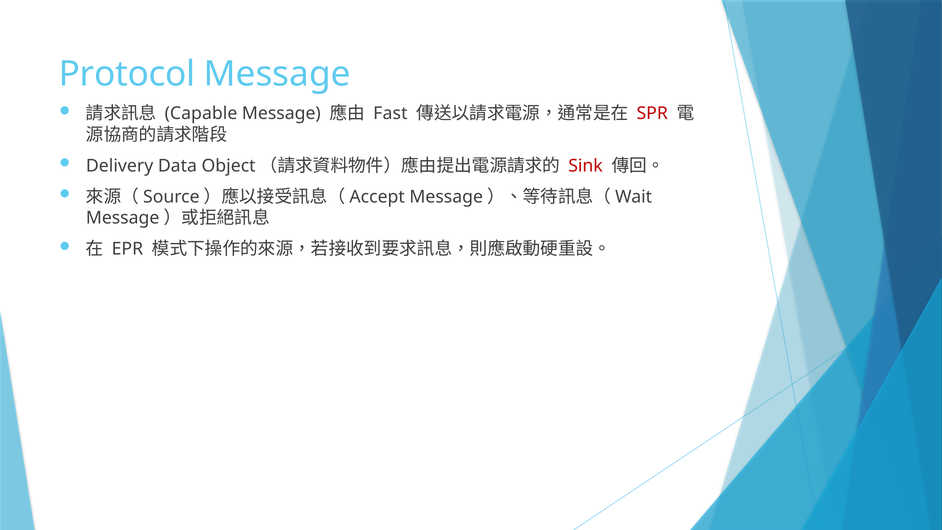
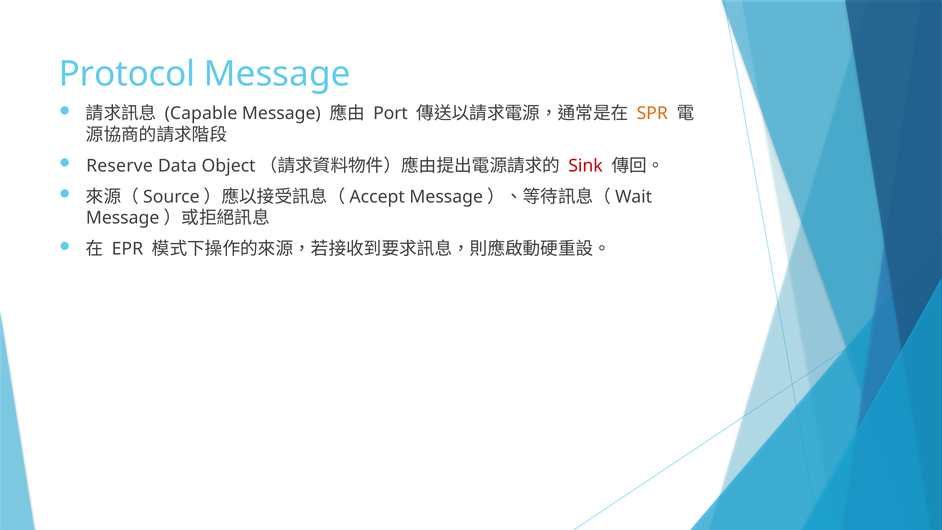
Fast: Fast -> Port
SPR colour: red -> orange
Delivery: Delivery -> Reserve
